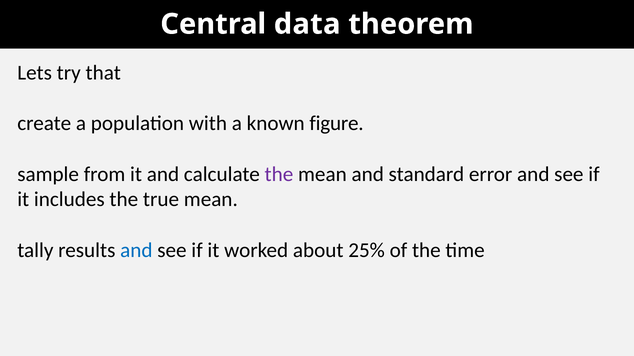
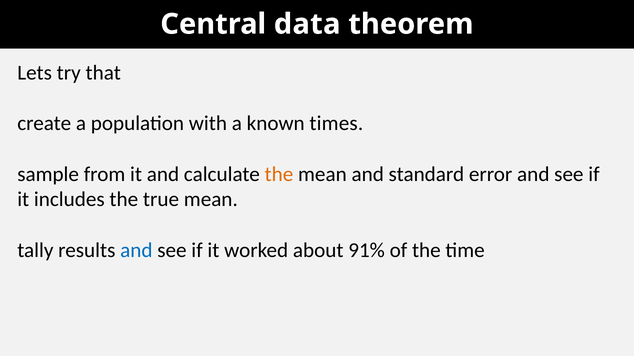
figure: figure -> times
the at (279, 174) colour: purple -> orange
25%: 25% -> 91%
